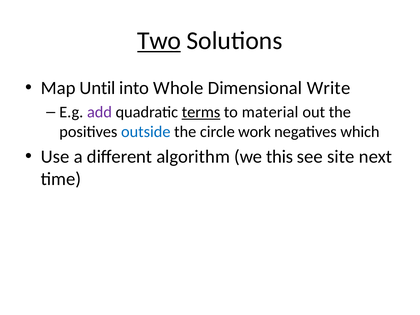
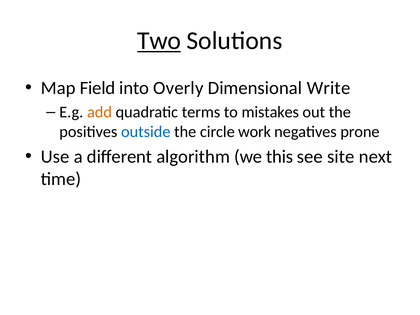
Until: Until -> Field
Whole: Whole -> Overly
add colour: purple -> orange
terms underline: present -> none
material: material -> mistakes
which: which -> prone
